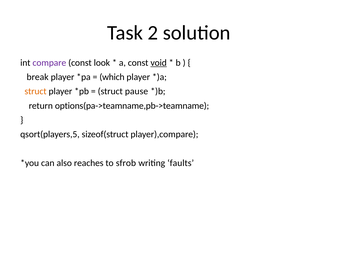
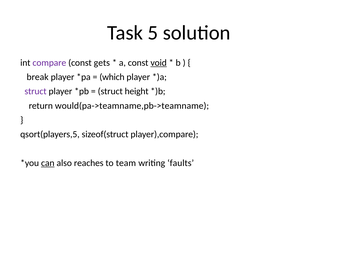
2: 2 -> 5
look: look -> gets
struct at (36, 91) colour: orange -> purple
pause: pause -> height
options(pa->teamname,pb->teamname: options(pa->teamname,pb->teamname -> would(pa->teamname,pb->teamname
can underline: none -> present
sfrob: sfrob -> team
